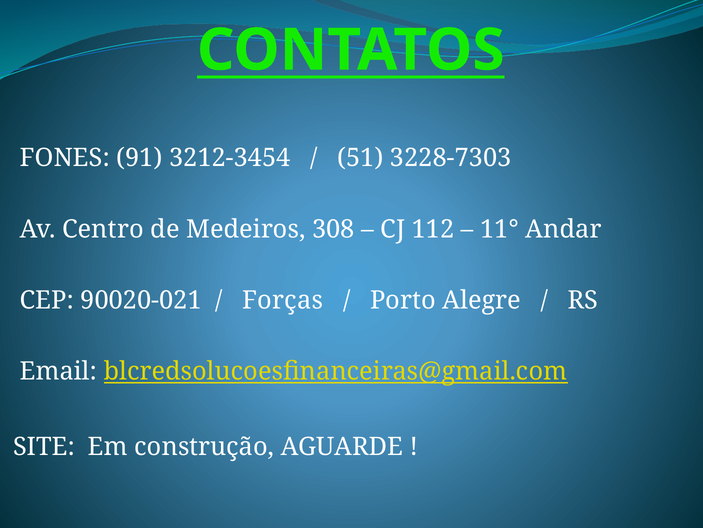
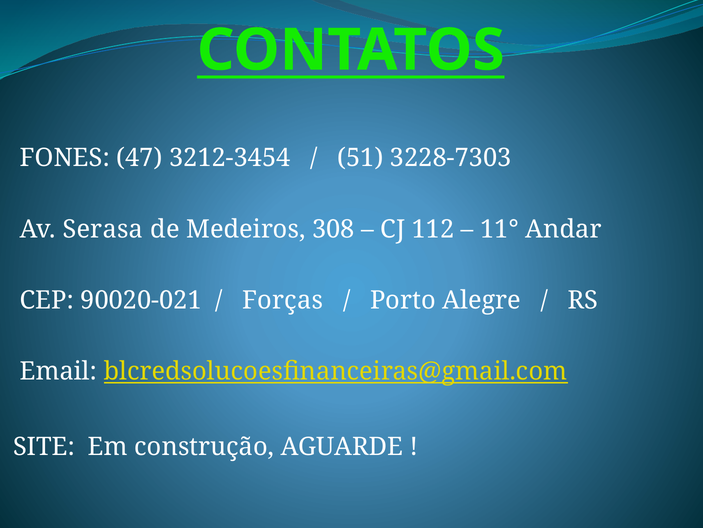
91: 91 -> 47
Centro: Centro -> Serasa
